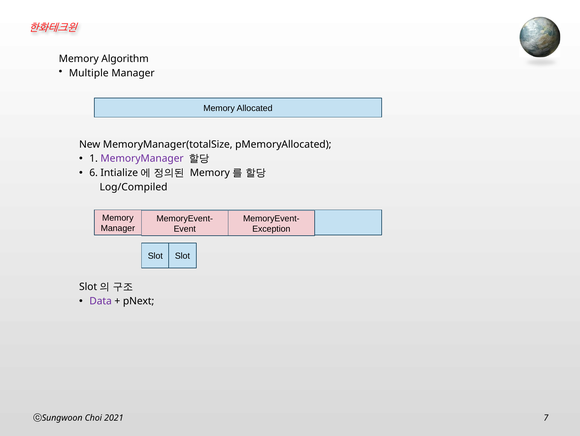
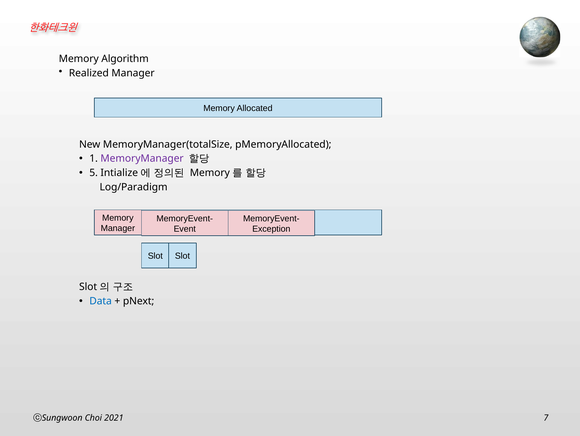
Multiple: Multiple -> Realized
6: 6 -> 5
Log/Compiled: Log/Compiled -> Log/Paradigm
Data colour: purple -> blue
